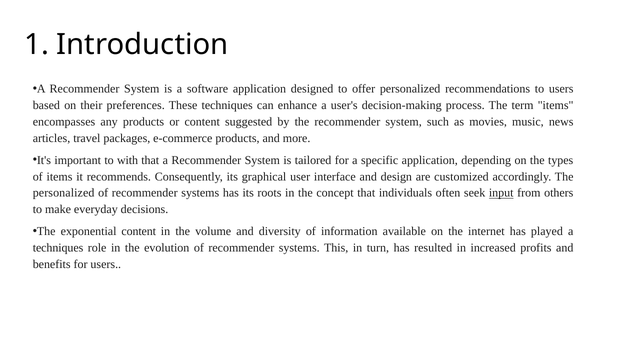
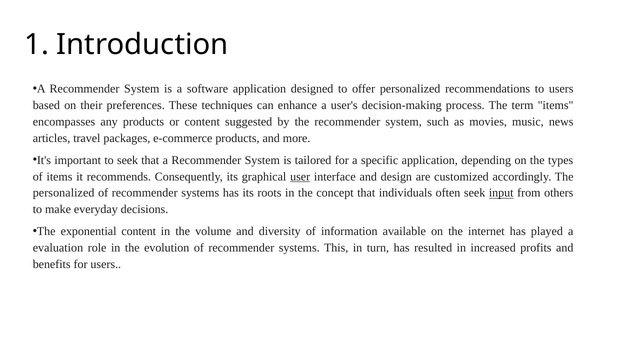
to with: with -> seek
user underline: none -> present
techniques at (58, 248): techniques -> evaluation
